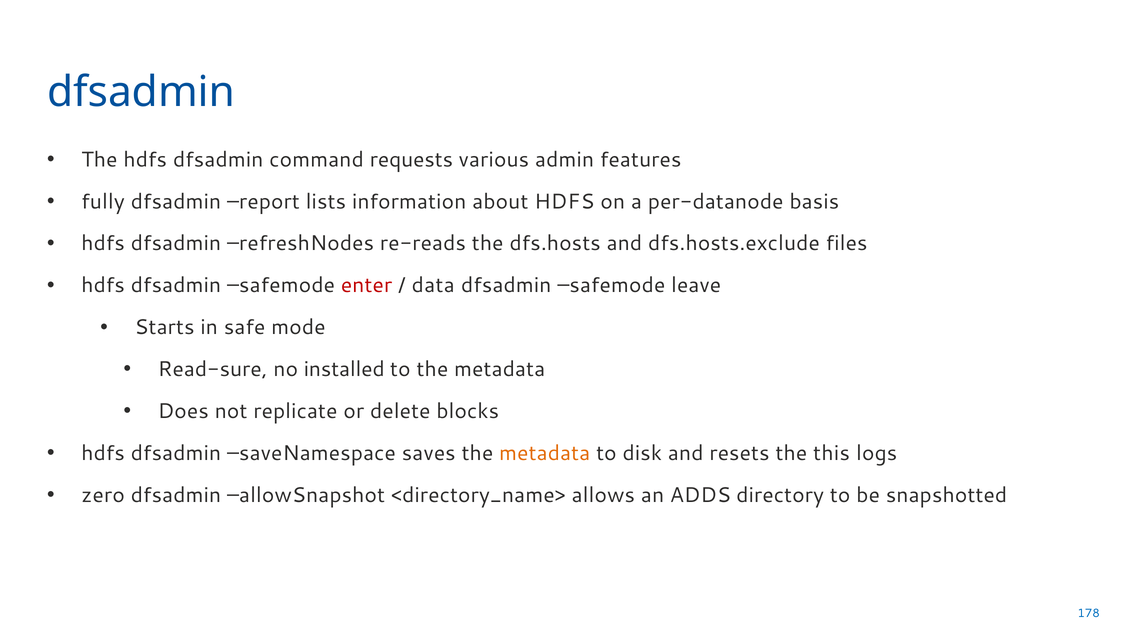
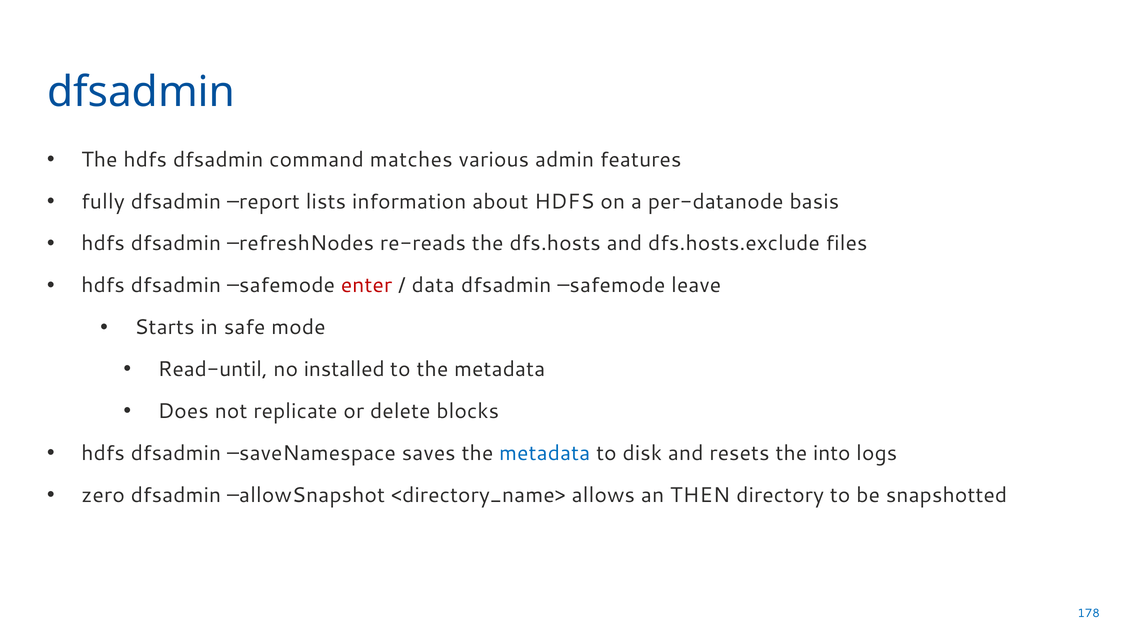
requests: requests -> matches
Read-sure: Read-sure -> Read-until
metadata at (545, 453) colour: orange -> blue
this: this -> into
ADDS: ADDS -> THEN
